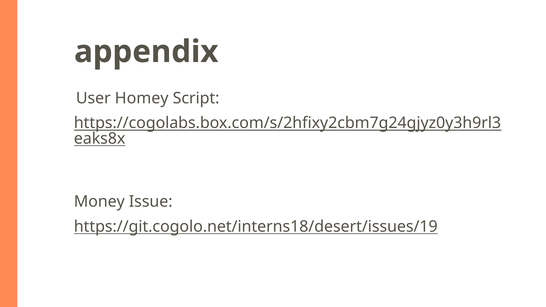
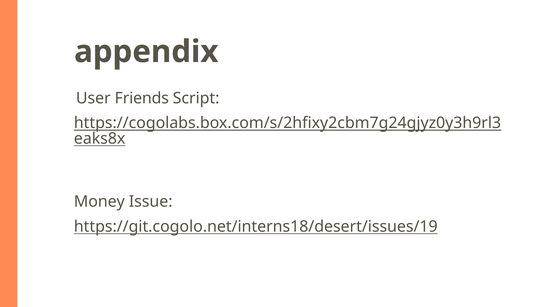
Homey: Homey -> Friends
